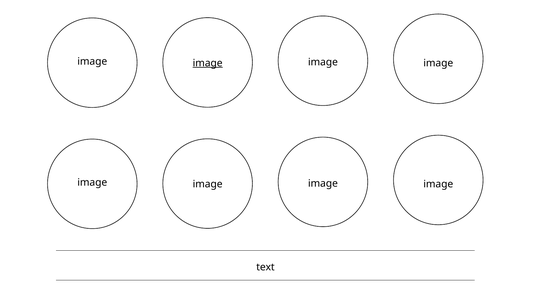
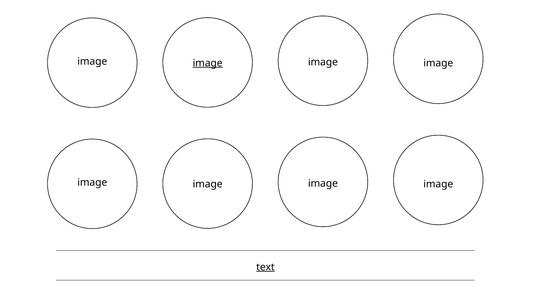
text underline: none -> present
